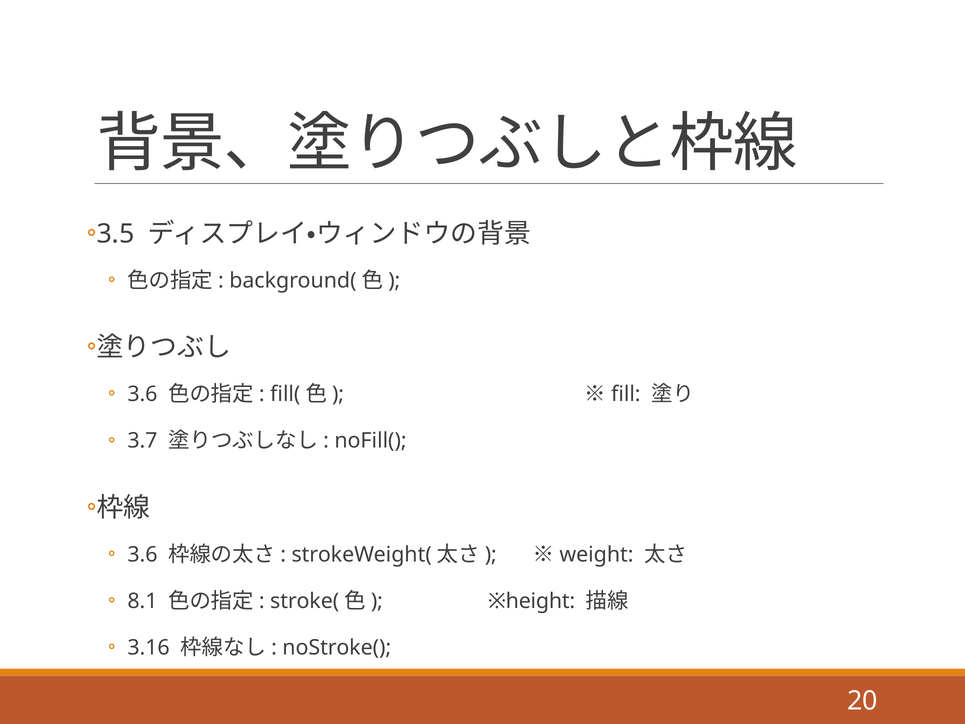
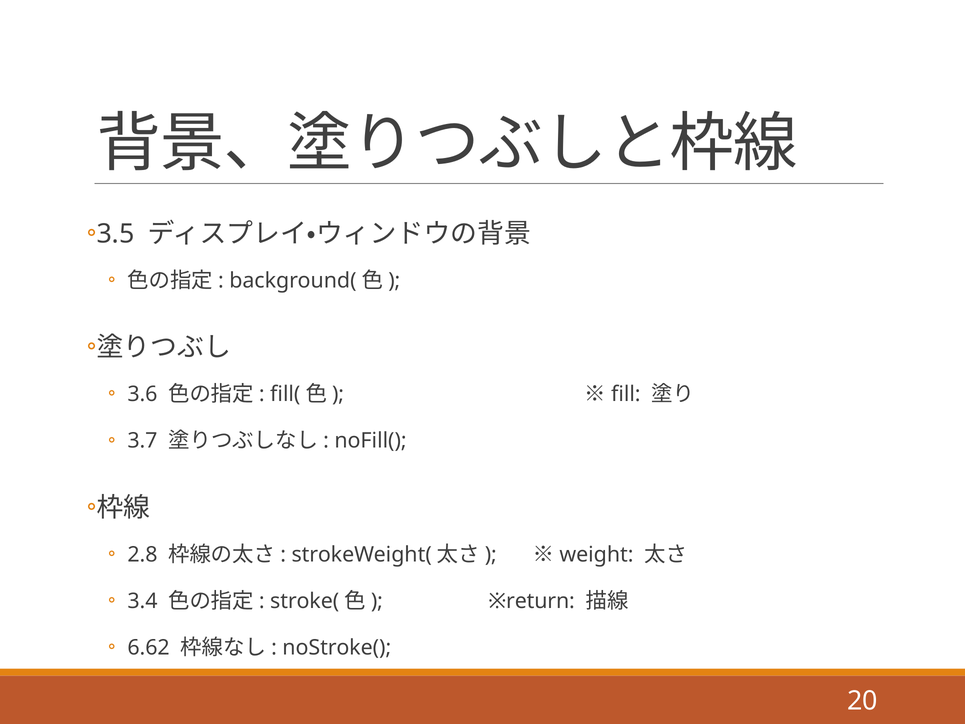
3.6 at (142, 554): 3.6 -> 2.8
8.1: 8.1 -> 3.4
※height: ※height -> ※return
3.16: 3.16 -> 6.62
